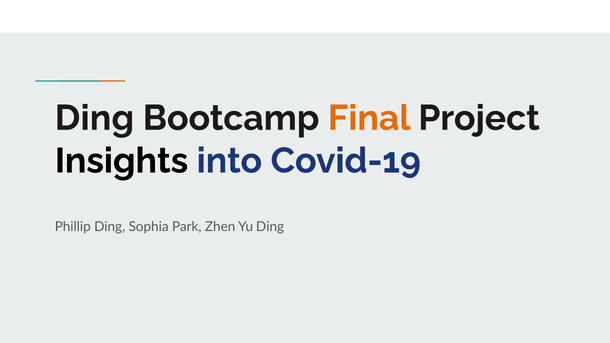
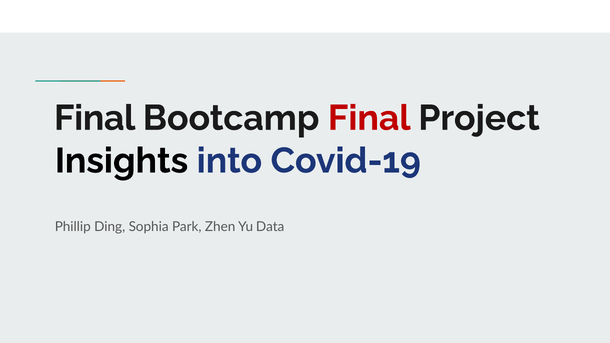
Ding at (94, 118): Ding -> Final
Final at (369, 118) colour: orange -> red
Yu Ding: Ding -> Data
